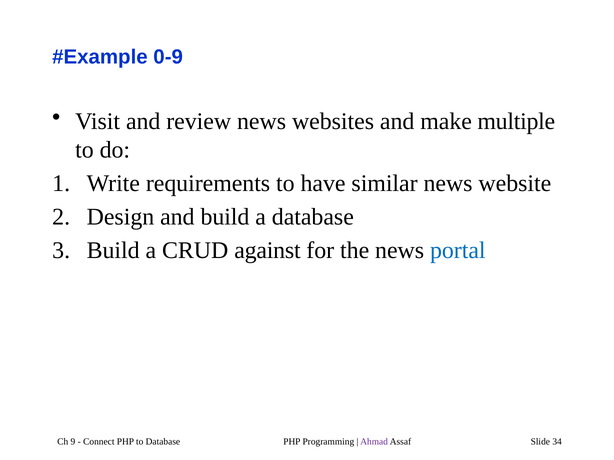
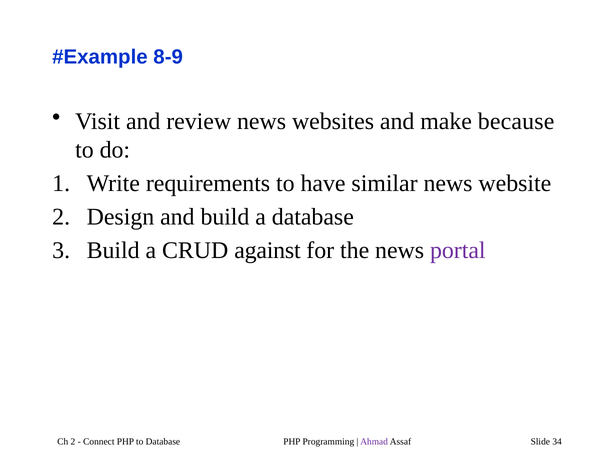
0-9: 0-9 -> 8-9
multiple: multiple -> because
portal colour: blue -> purple
Ch 9: 9 -> 2
